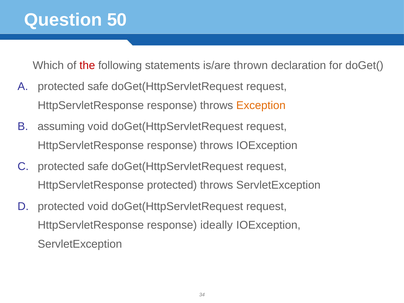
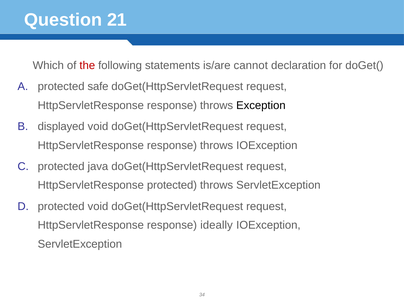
50: 50 -> 21
thrown: thrown -> cannot
Exception colour: orange -> black
assuming: assuming -> displayed
safe at (98, 166): safe -> java
